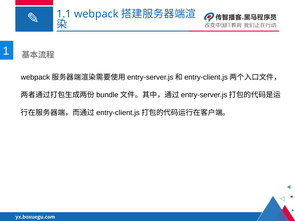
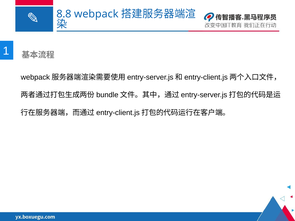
1.1: 1.1 -> 8.8
